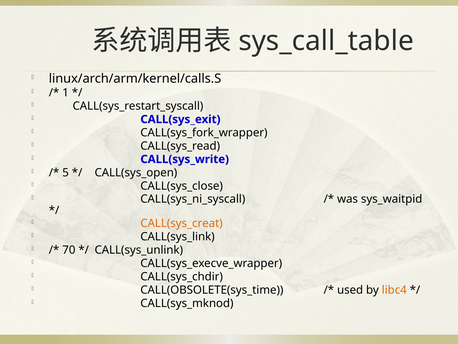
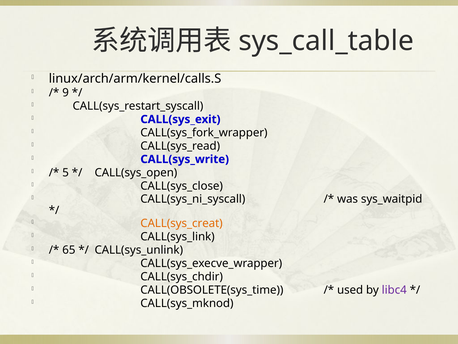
1: 1 -> 9
70: 70 -> 65
libc4 colour: orange -> purple
